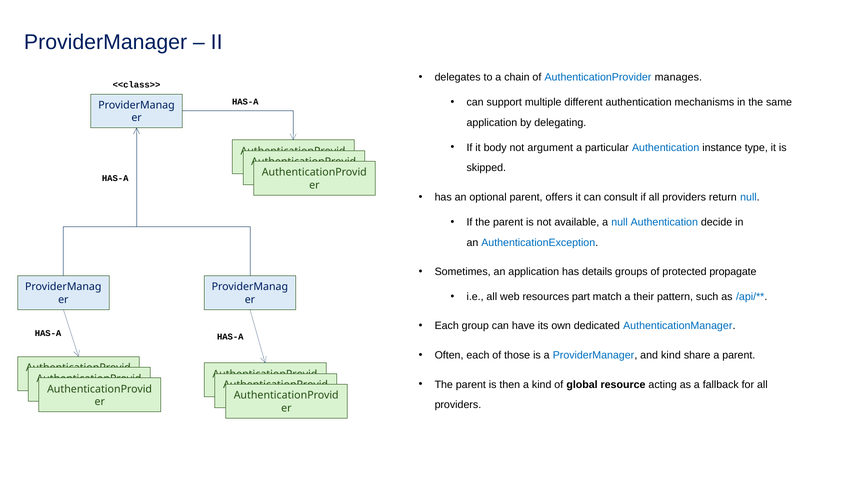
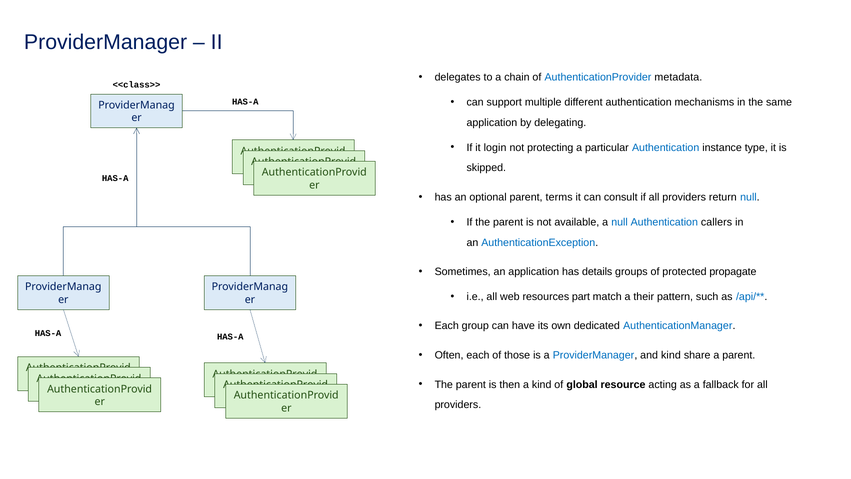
manages: manages -> metadata
body: body -> login
argument: argument -> protecting
offers: offers -> terms
decide: decide -> callers
